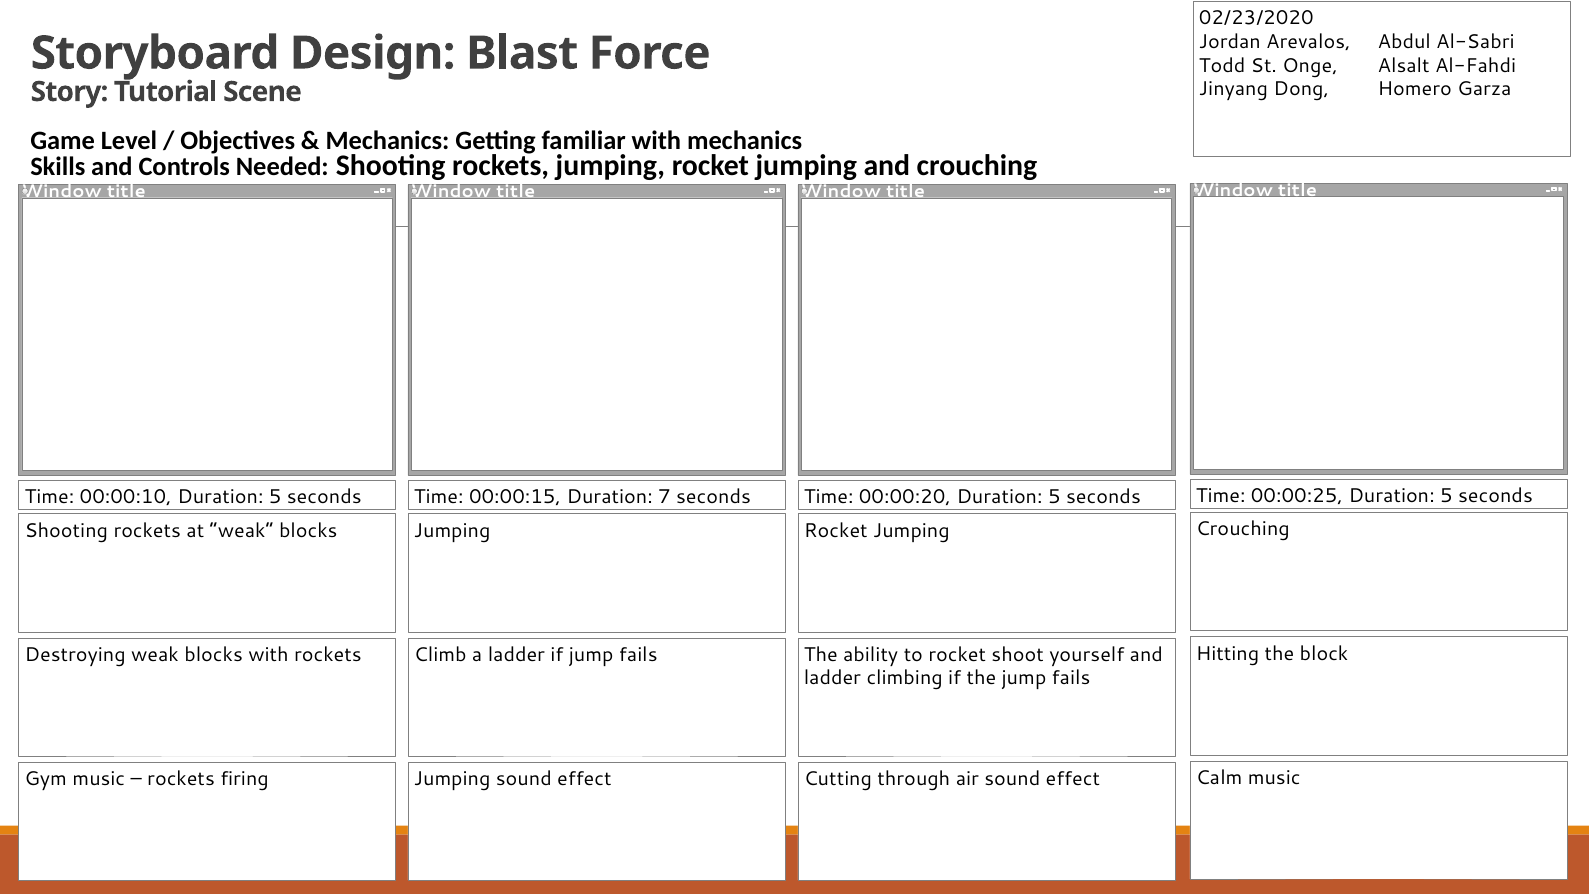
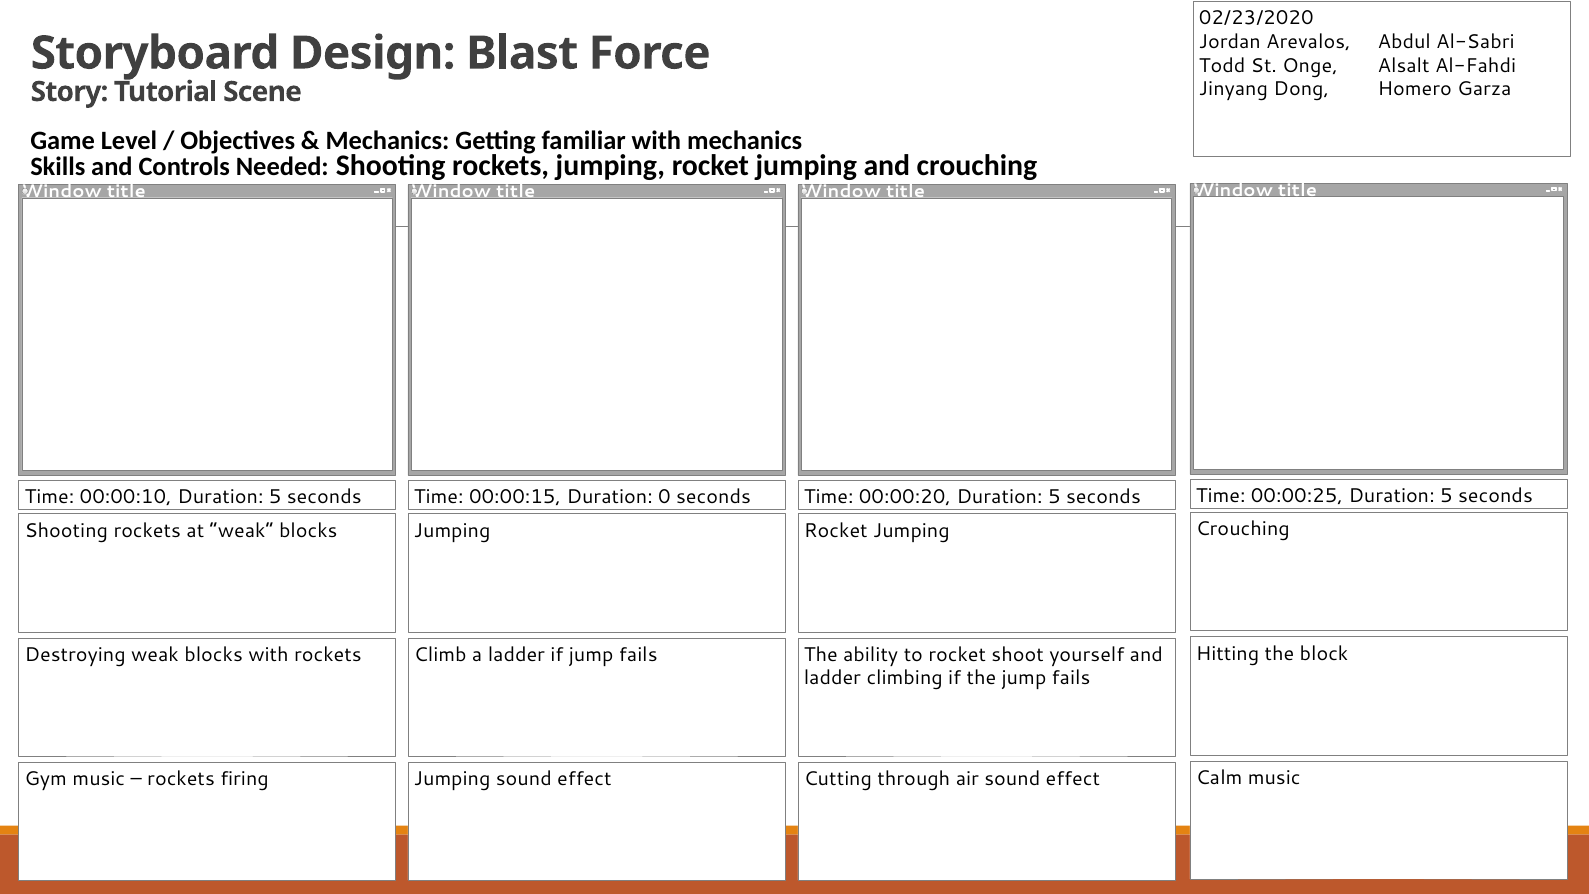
7: 7 -> 0
